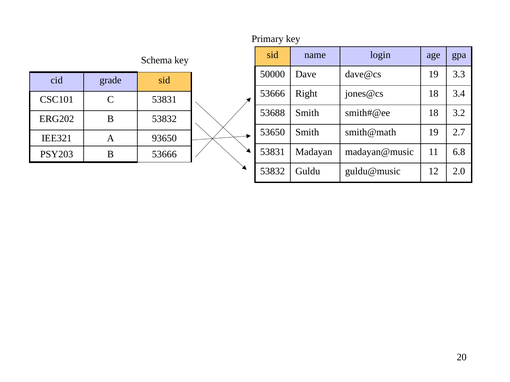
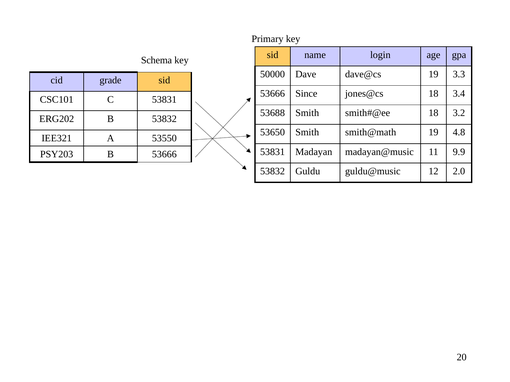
Right: Right -> Since
2.7: 2.7 -> 4.8
93650: 93650 -> 53550
6.8: 6.8 -> 9.9
